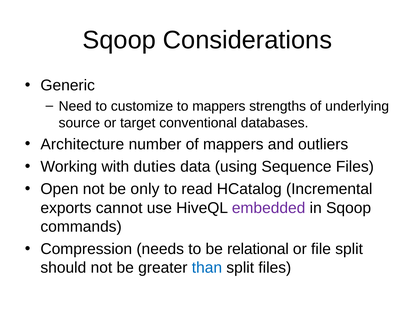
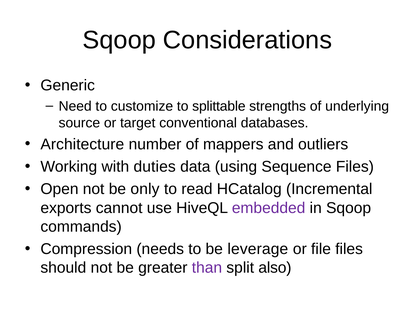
to mappers: mappers -> splittable
relational: relational -> leverage
file split: split -> files
than colour: blue -> purple
split files: files -> also
